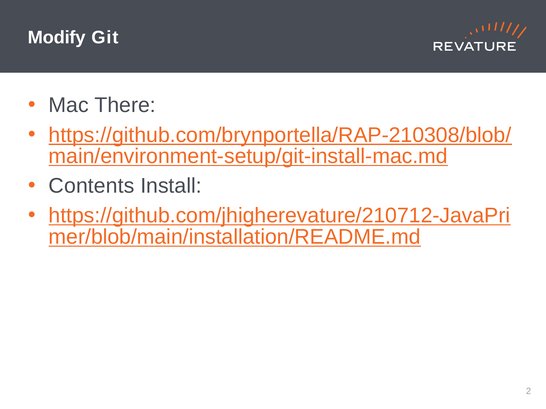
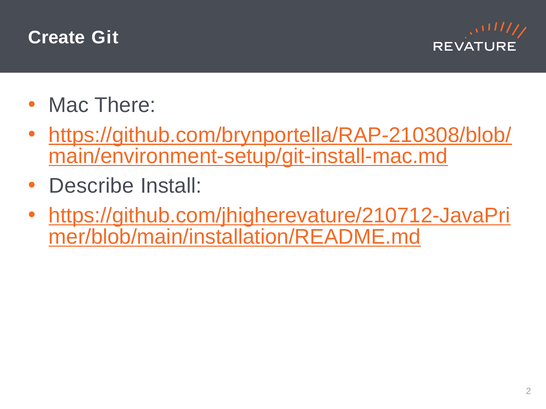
Modify: Modify -> Create
Contents: Contents -> Describe
